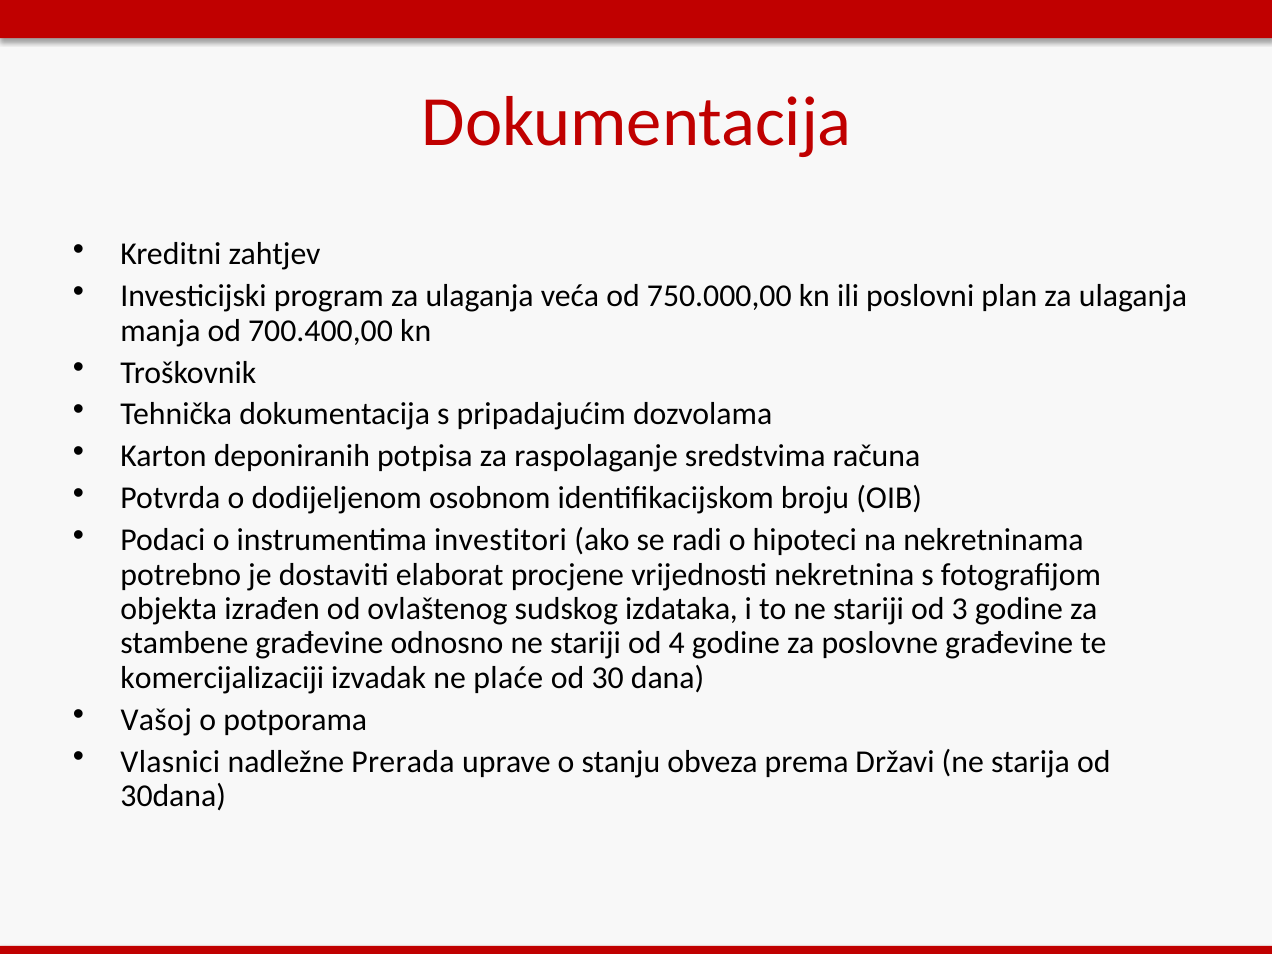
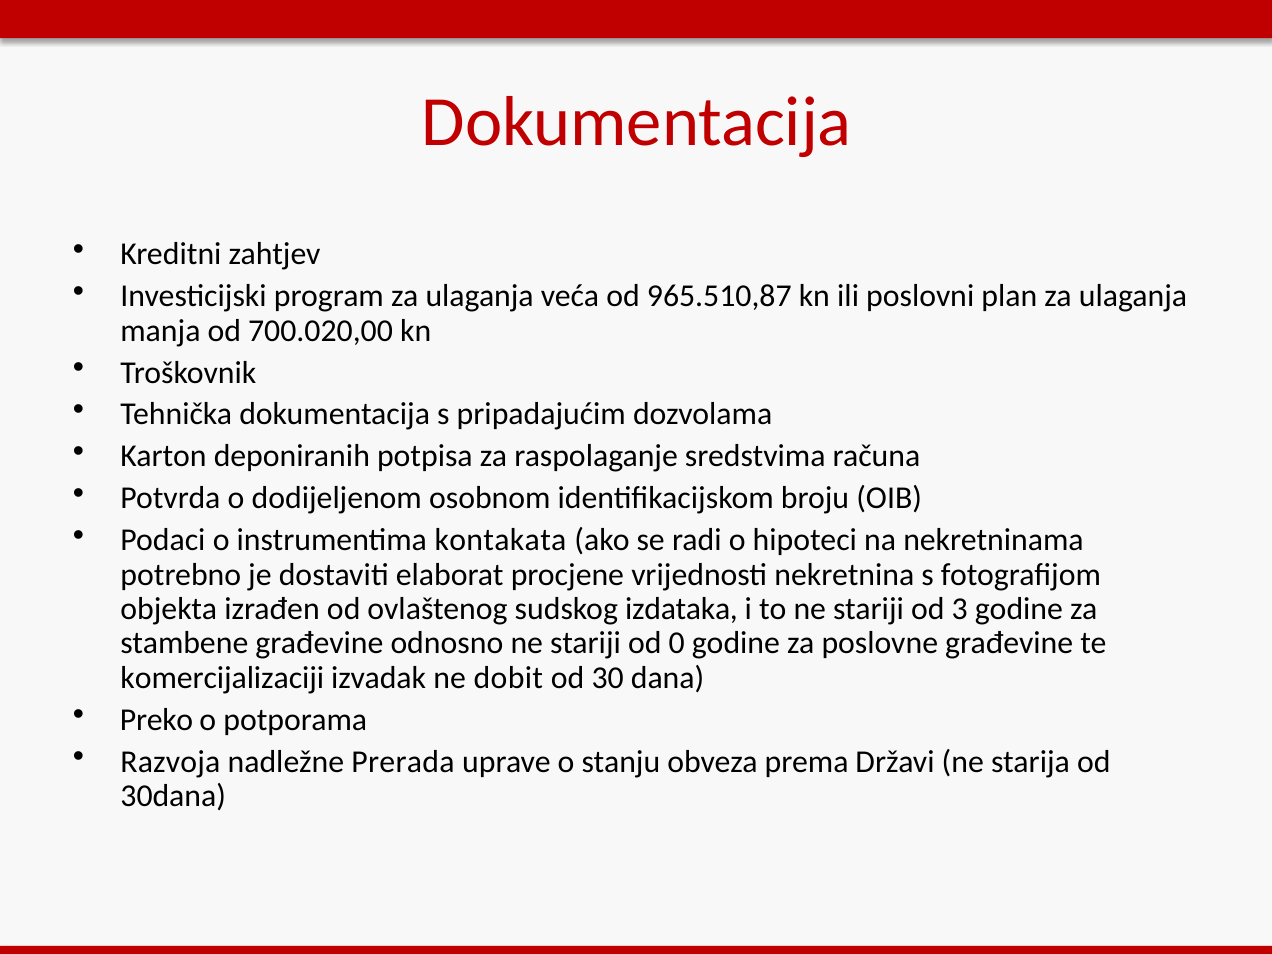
750.000,00: 750.000,00 -> 965.510,87
700.400,00: 700.400,00 -> 700.020,00
investitori: investitori -> kontakata
4: 4 -> 0
plaće: plaće -> dobit
Vašoj: Vašoj -> Preko
Vlasnici: Vlasnici -> Razvoja
